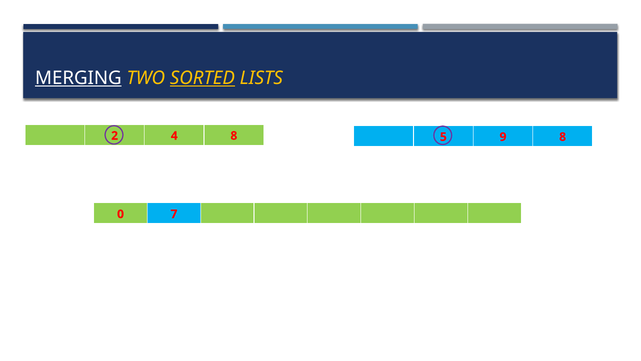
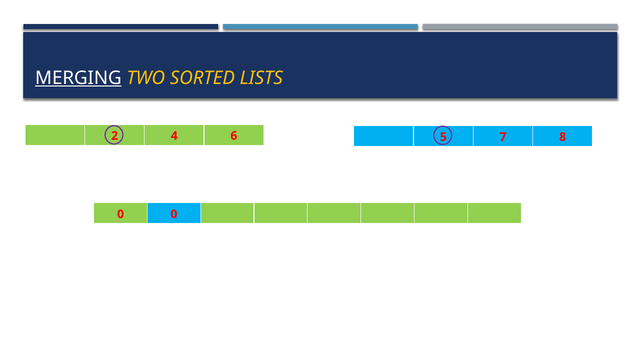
SORTED underline: present -> none
4 8: 8 -> 6
9: 9 -> 7
0 7: 7 -> 0
